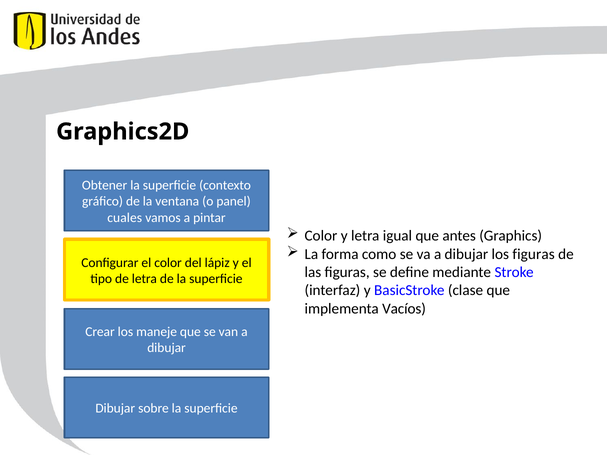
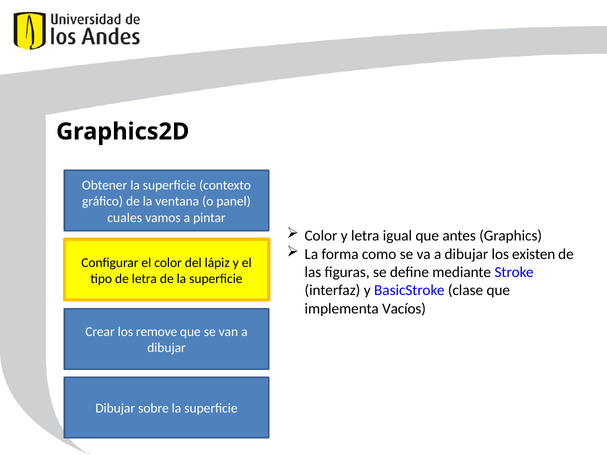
los figuras: figuras -> existen
maneje: maneje -> remove
